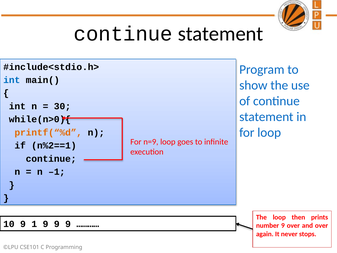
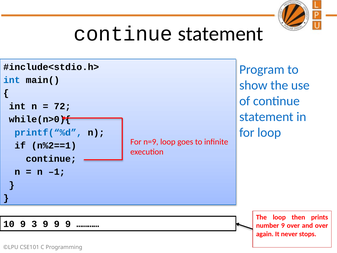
30: 30 -> 72
printf(“%d colour: orange -> blue
1: 1 -> 3
